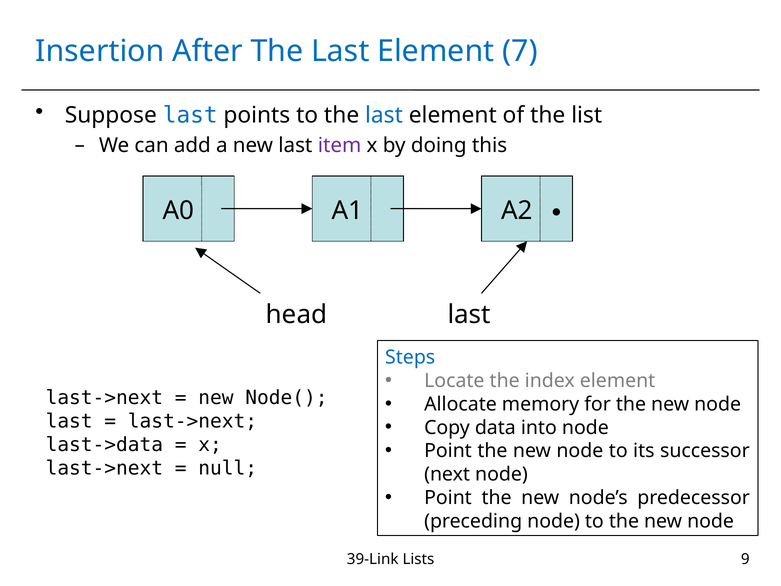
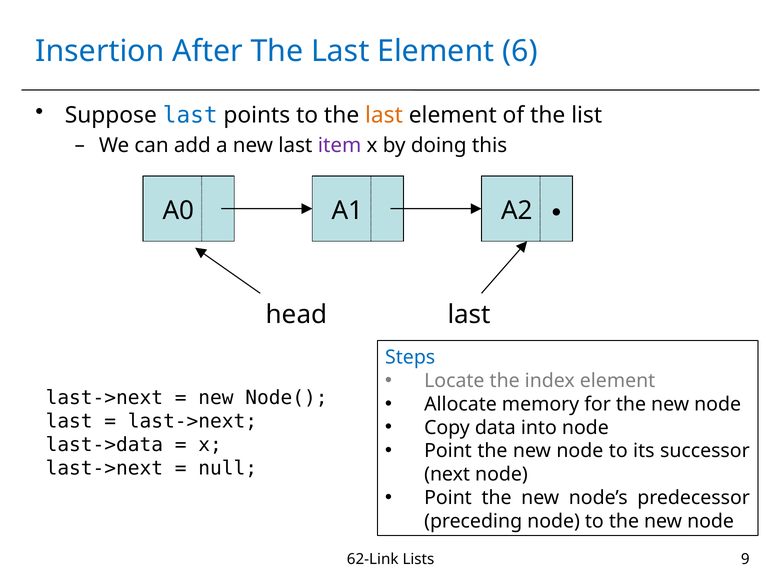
7: 7 -> 6
last at (384, 115) colour: blue -> orange
39-Link: 39-Link -> 62-Link
